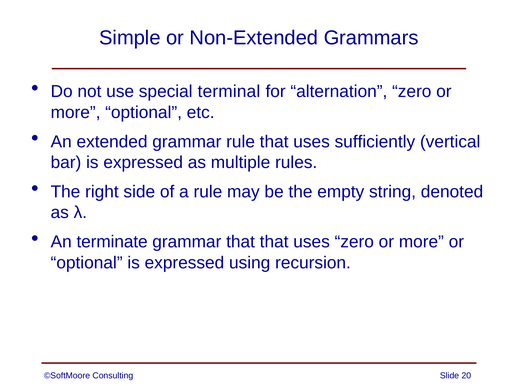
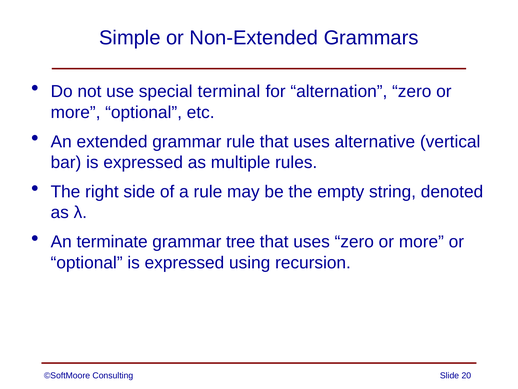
sufficiently: sufficiently -> alternative
grammar that: that -> tree
